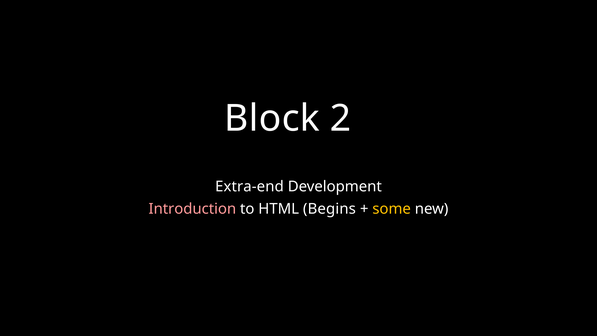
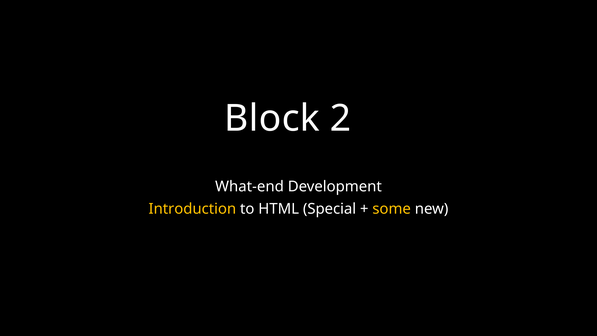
Extra-end: Extra-end -> What-end
Introduction colour: pink -> yellow
Begins: Begins -> Special
